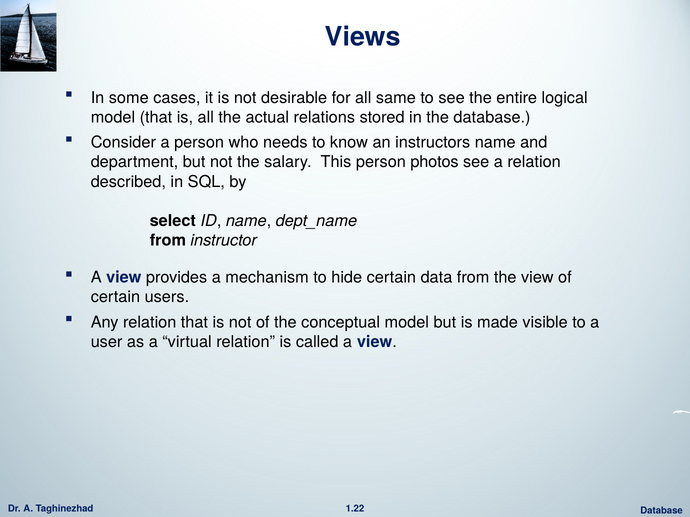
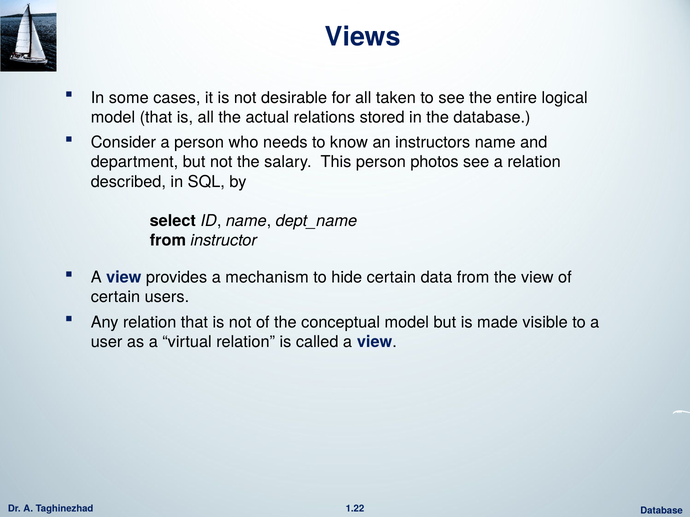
same: same -> taken
